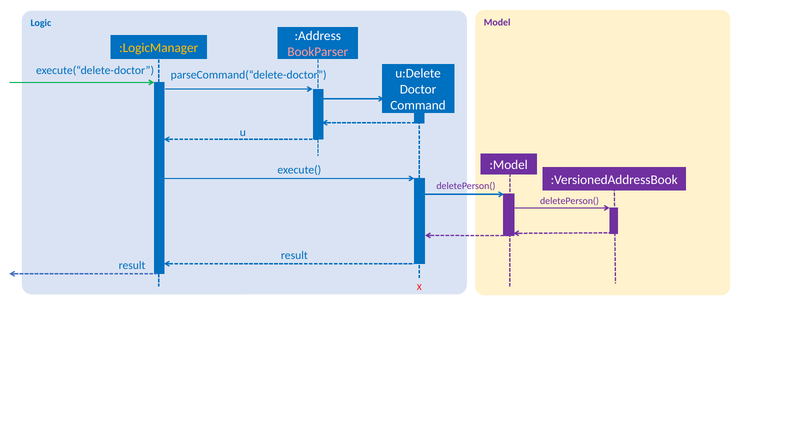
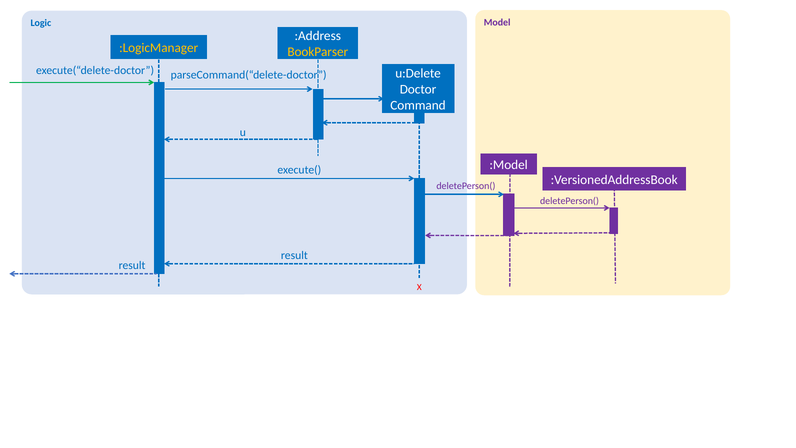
BookParser colour: pink -> yellow
